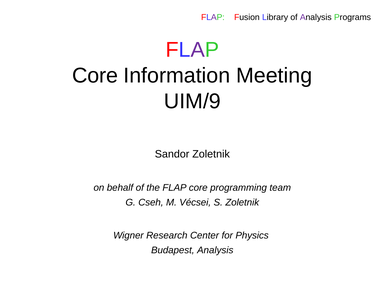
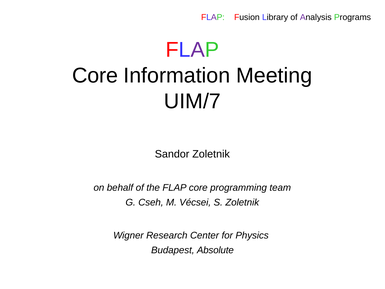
UIM/9: UIM/9 -> UIM/7
Budapest Analysis: Analysis -> Absolute
